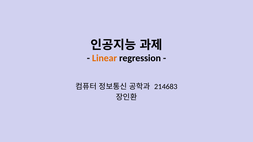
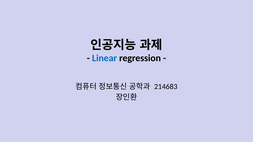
Linear colour: orange -> blue
